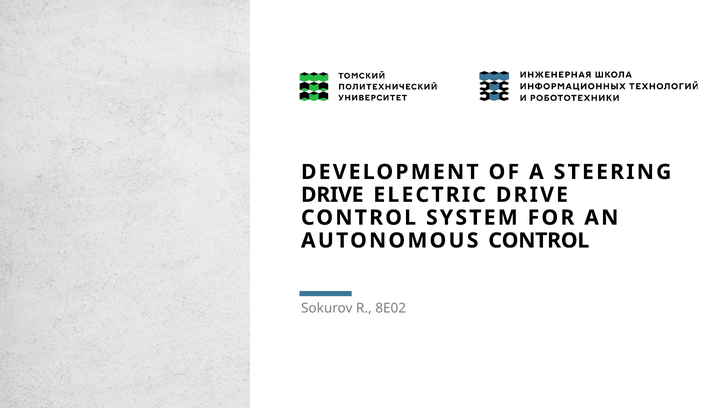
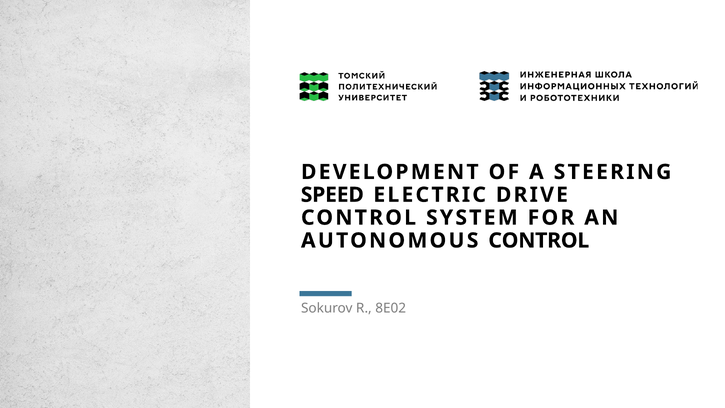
DRIVE at (332, 195): DRIVE -> SPEED
